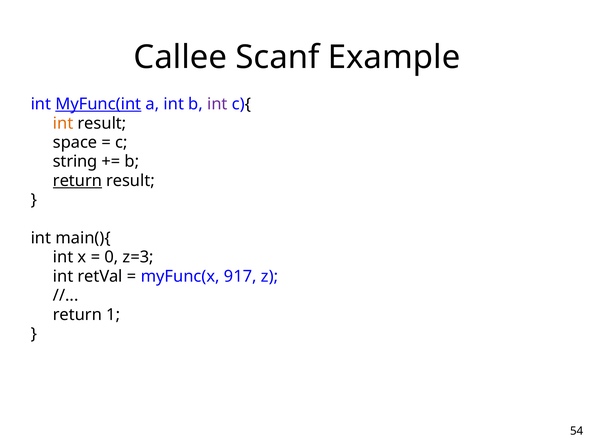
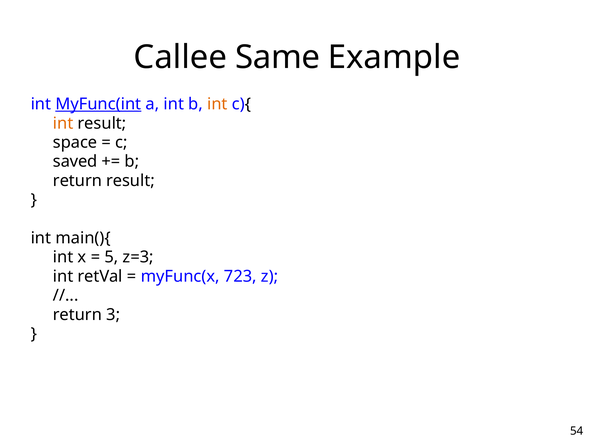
Scanf: Scanf -> Same
int at (217, 104) colour: purple -> orange
string: string -> saved
return at (77, 181) underline: present -> none
0: 0 -> 5
917: 917 -> 723
1: 1 -> 3
